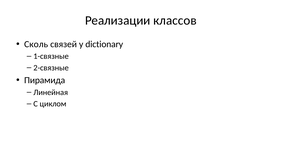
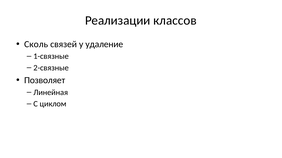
dictionary: dictionary -> удаление
Пирамида: Пирамида -> Позволяет
